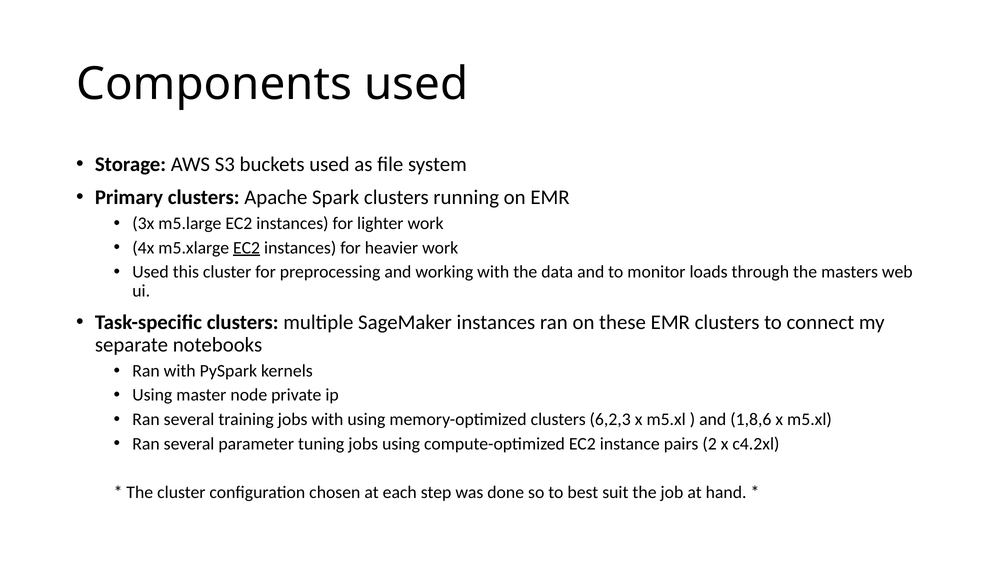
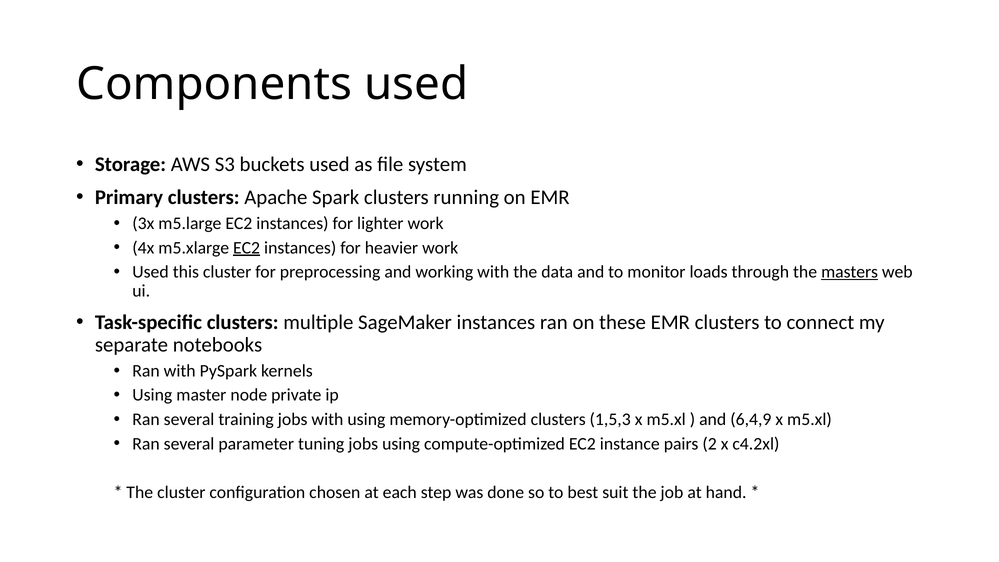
masters underline: none -> present
6,2,3: 6,2,3 -> 1,5,3
1,8,6: 1,8,6 -> 6,4,9
